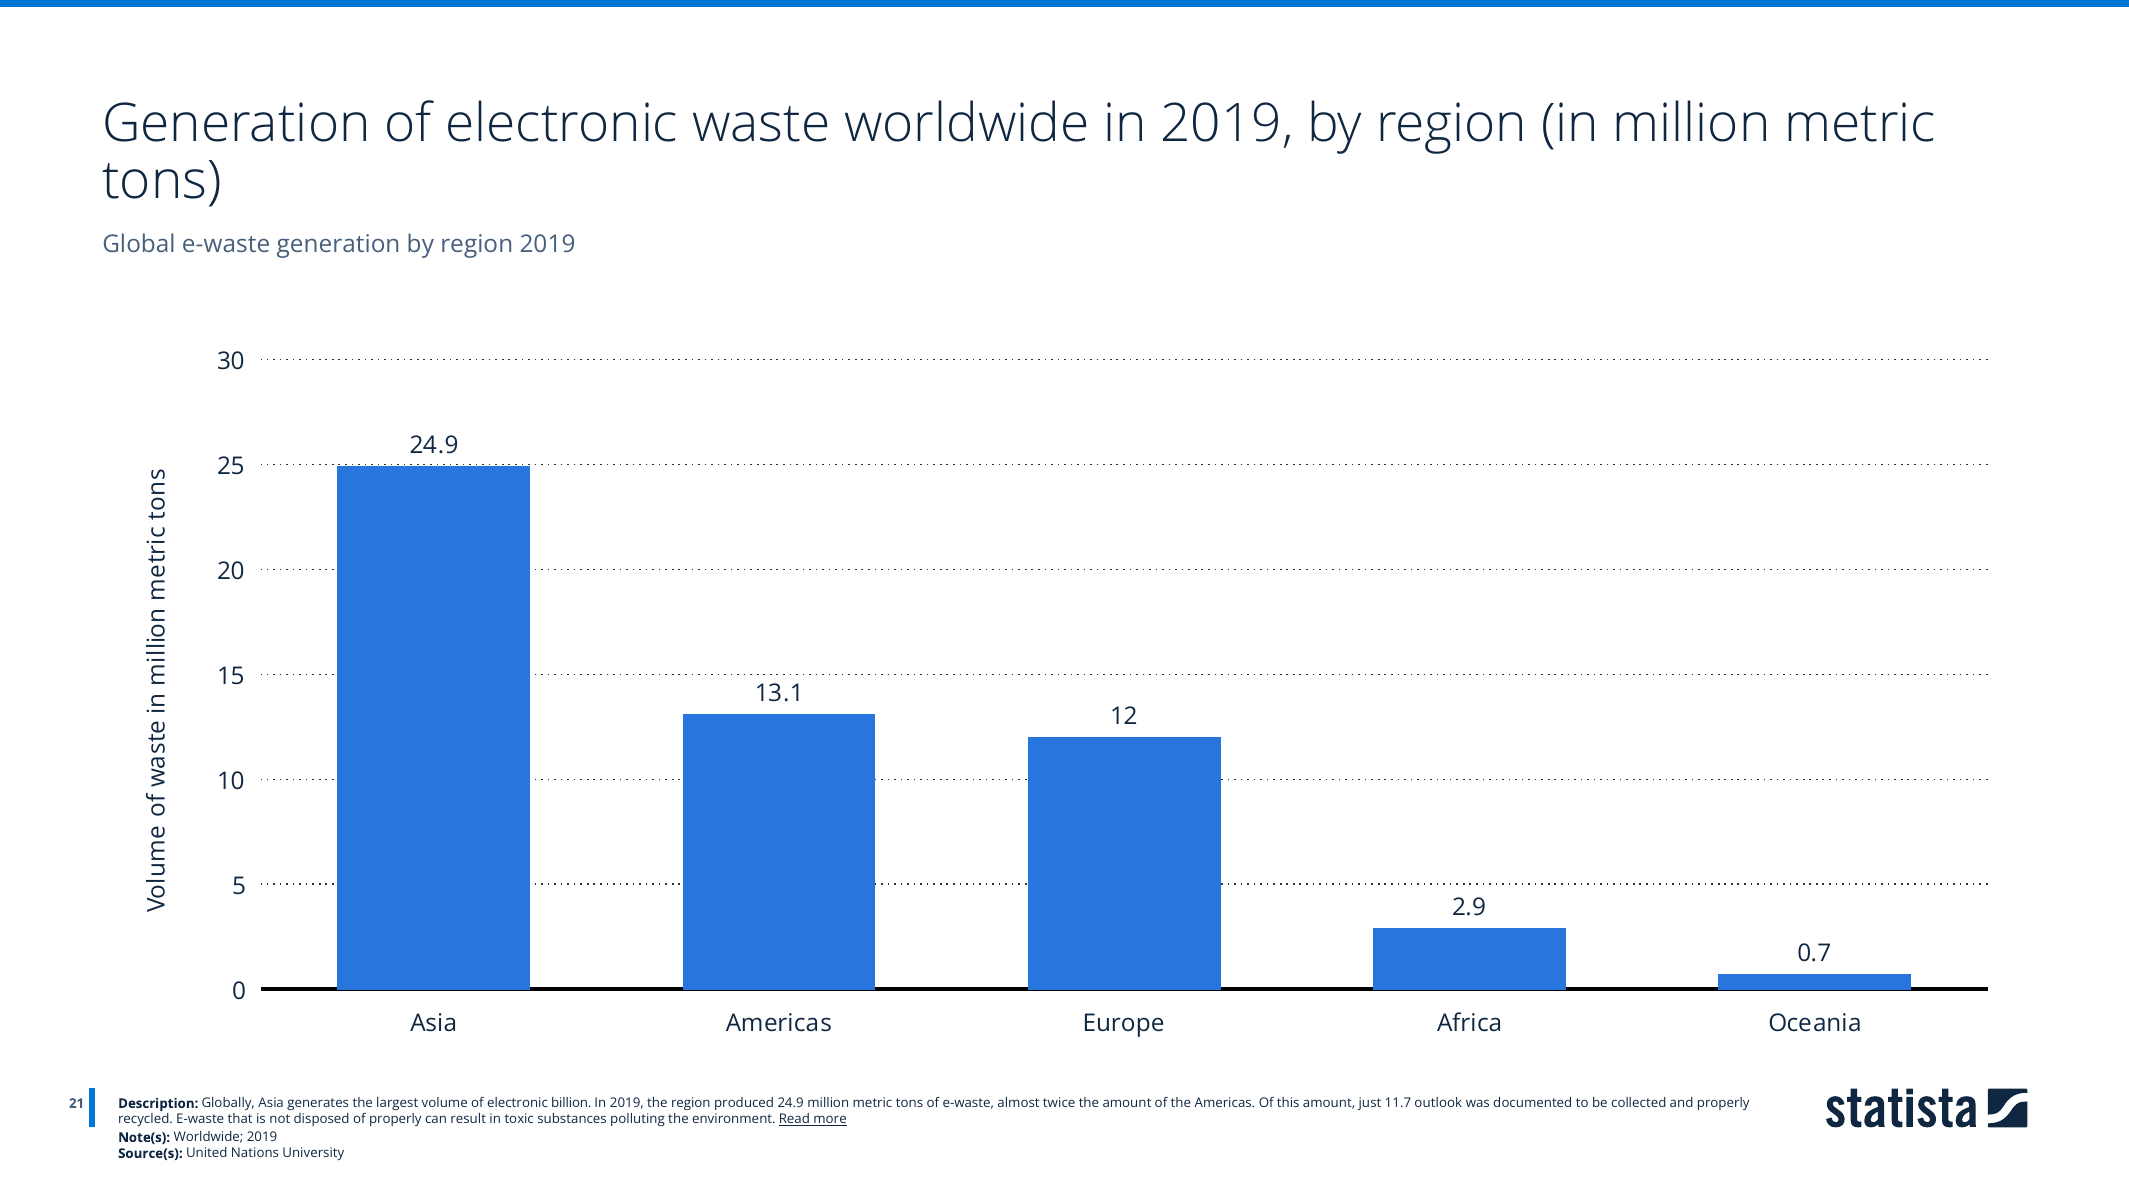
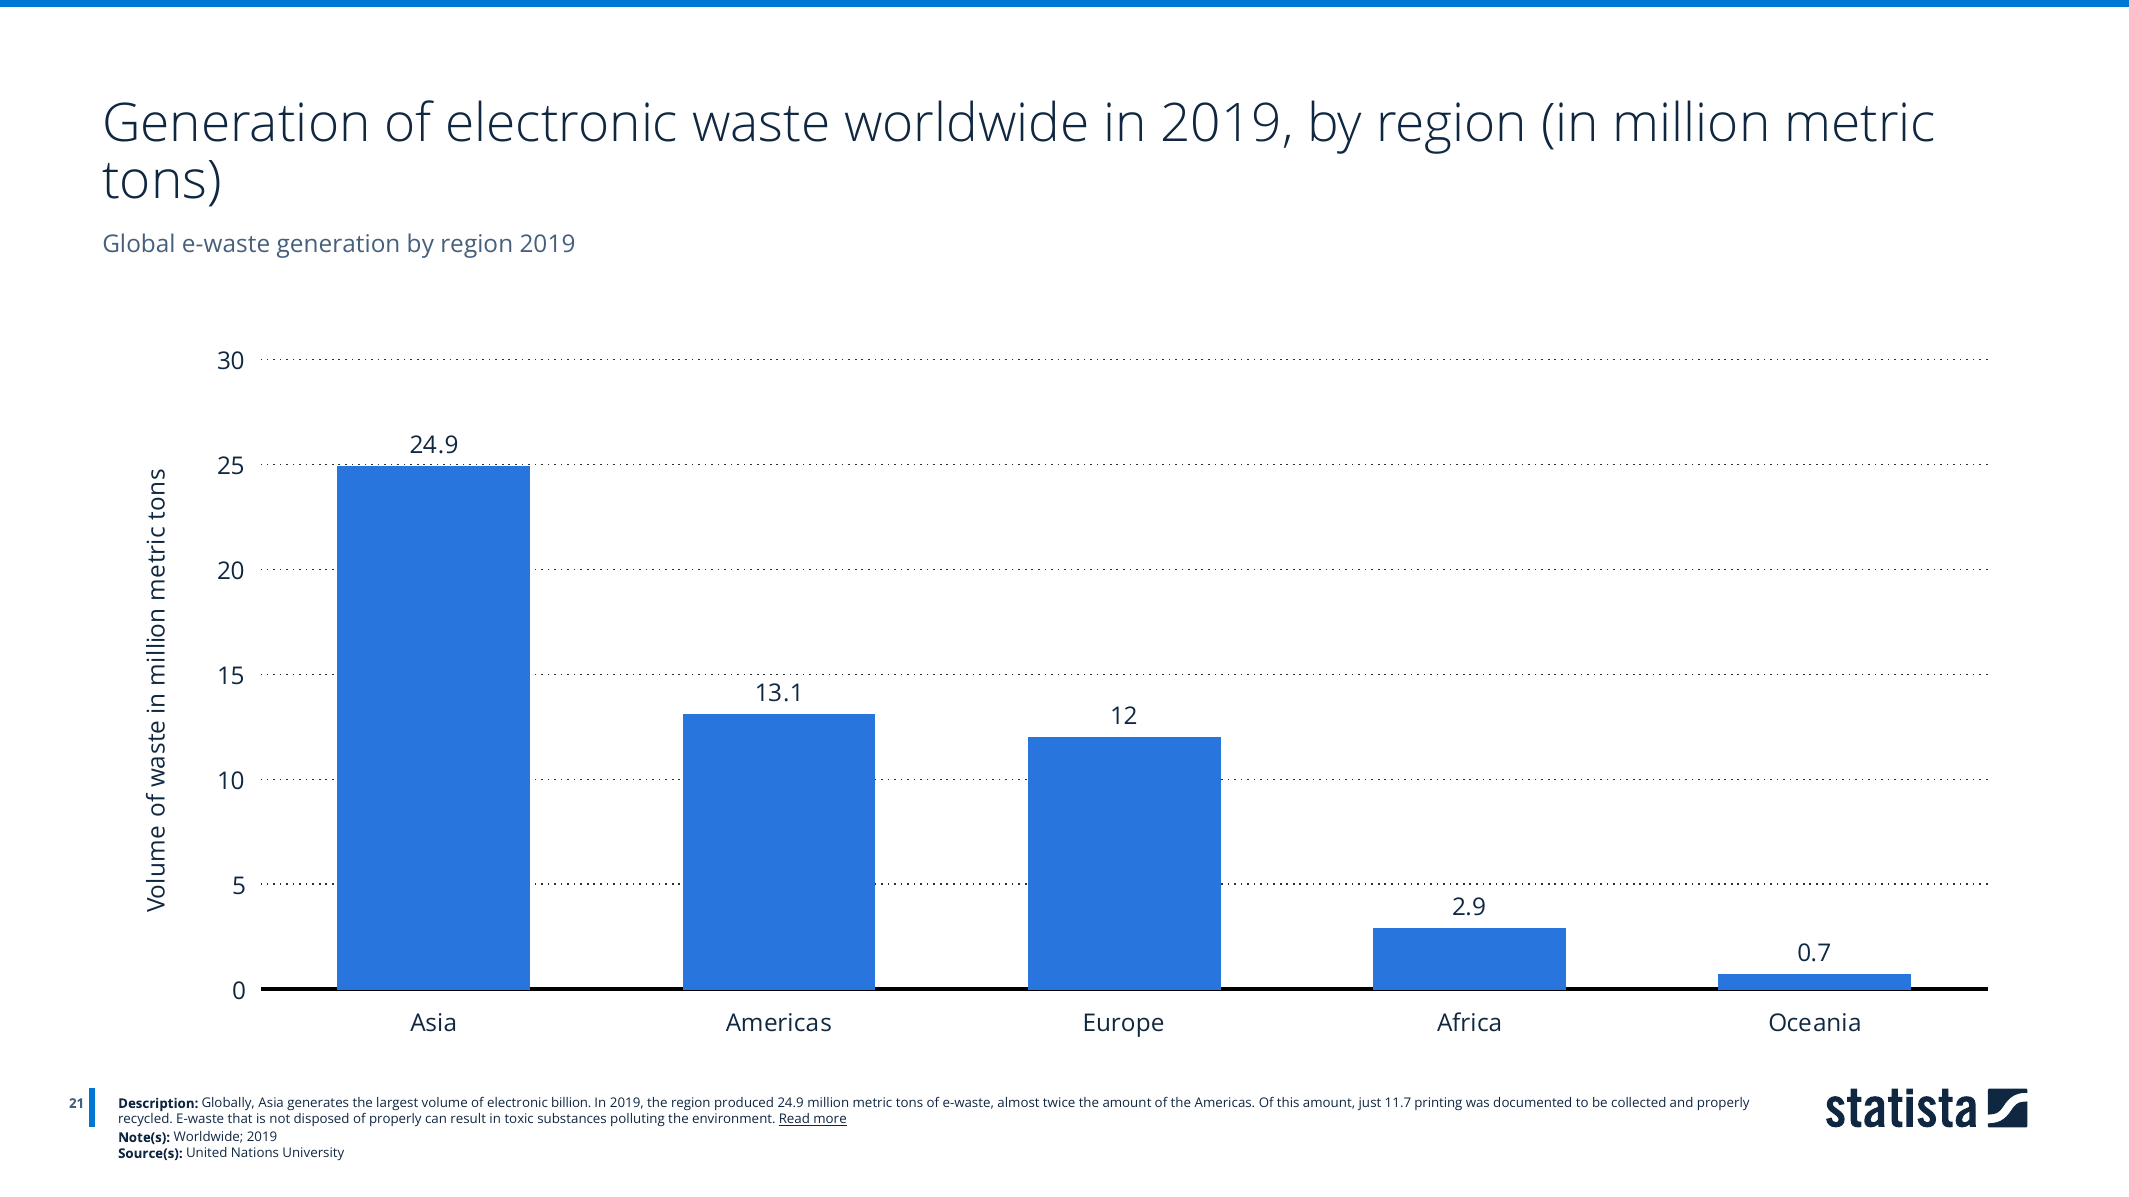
outlook: outlook -> printing
